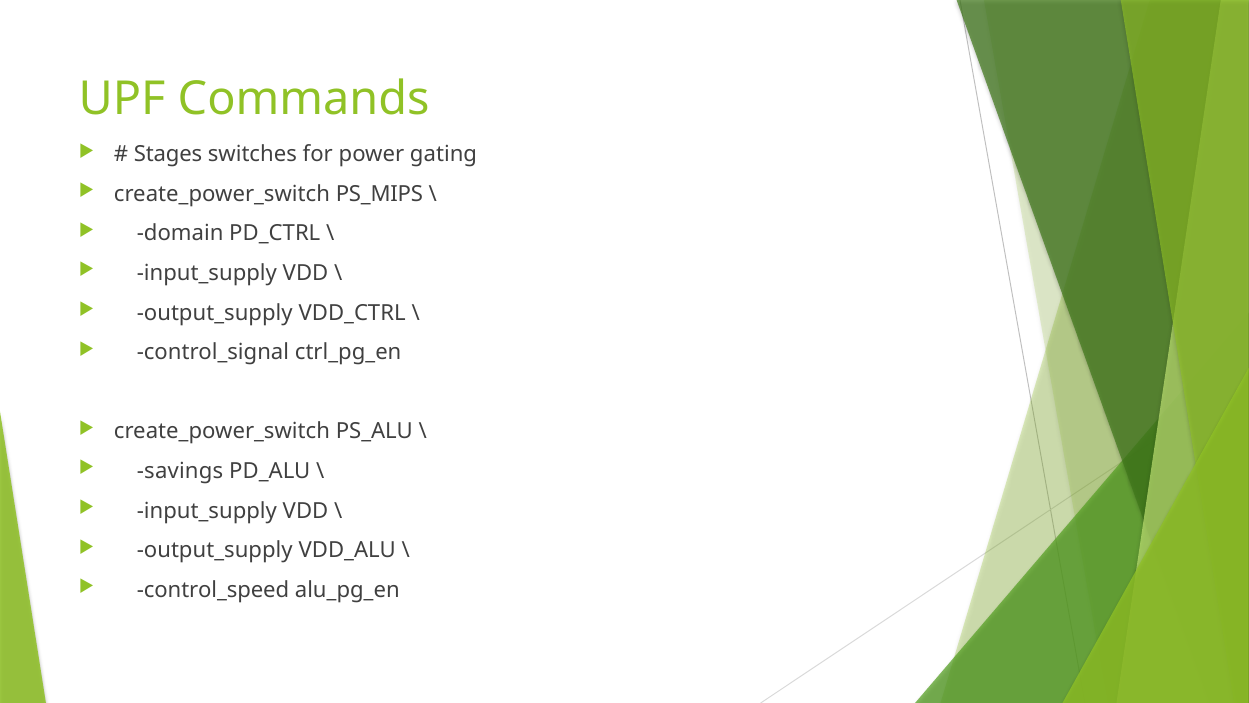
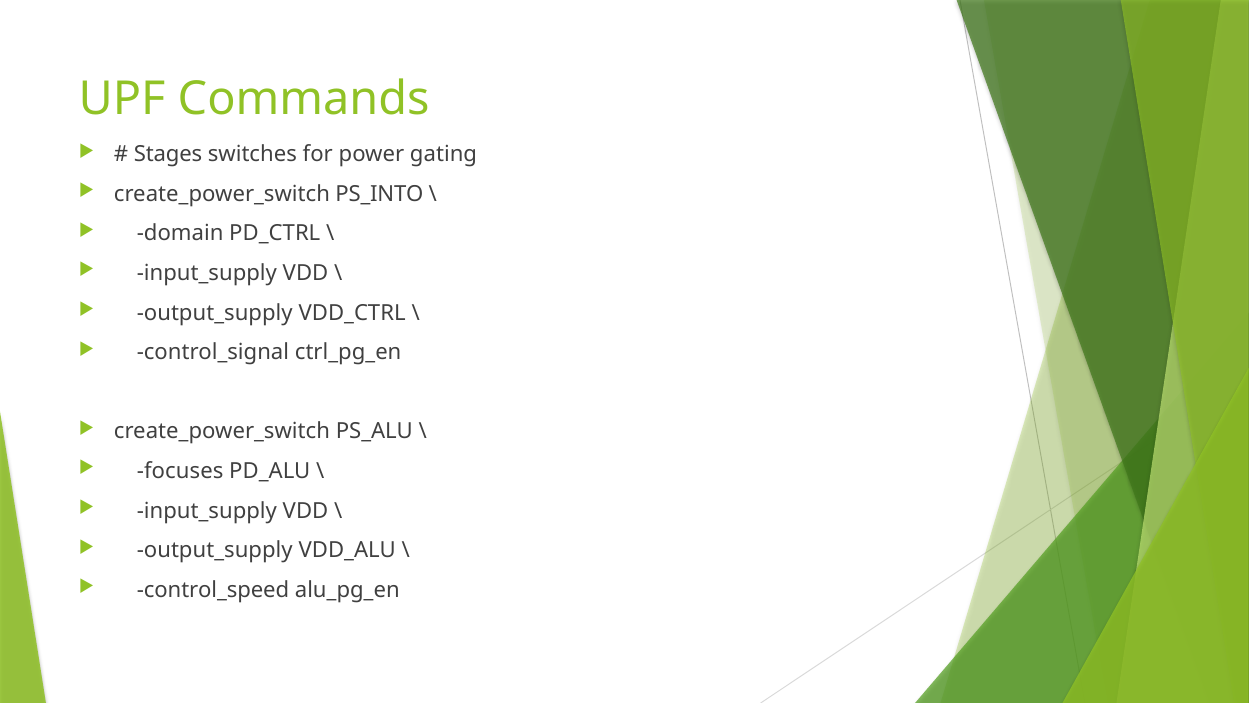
PS_MIPS: PS_MIPS -> PS_INTO
savings: savings -> focuses
